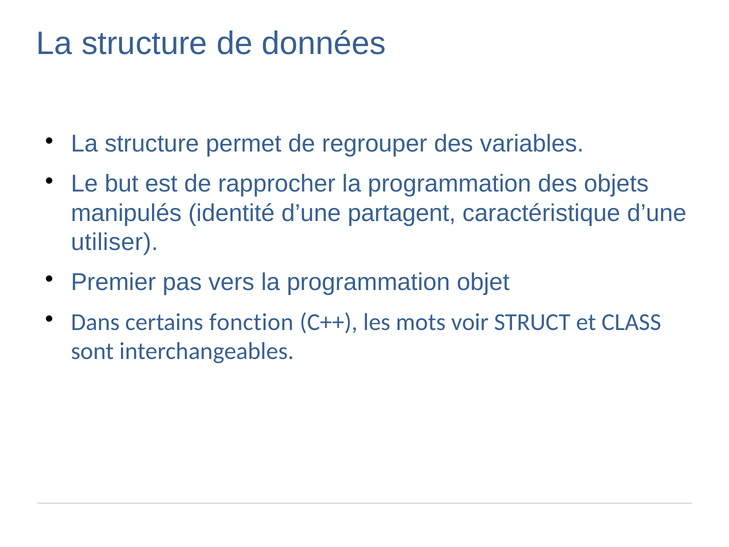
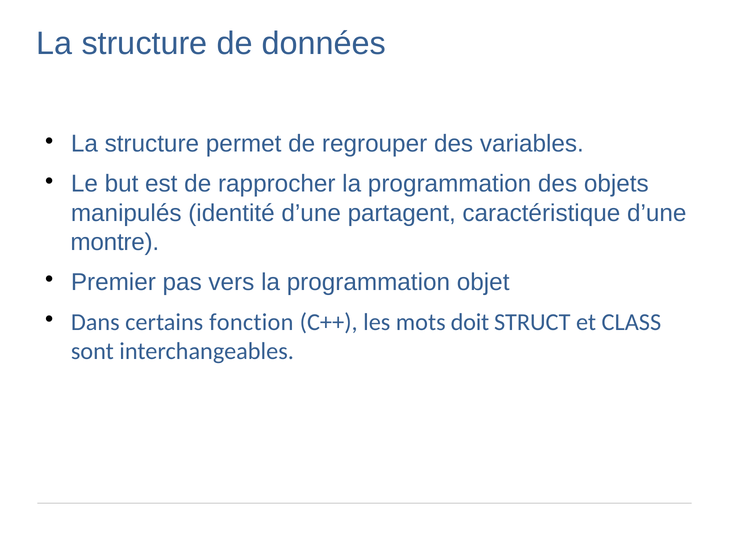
utiliser: utiliser -> montre
voir: voir -> doit
